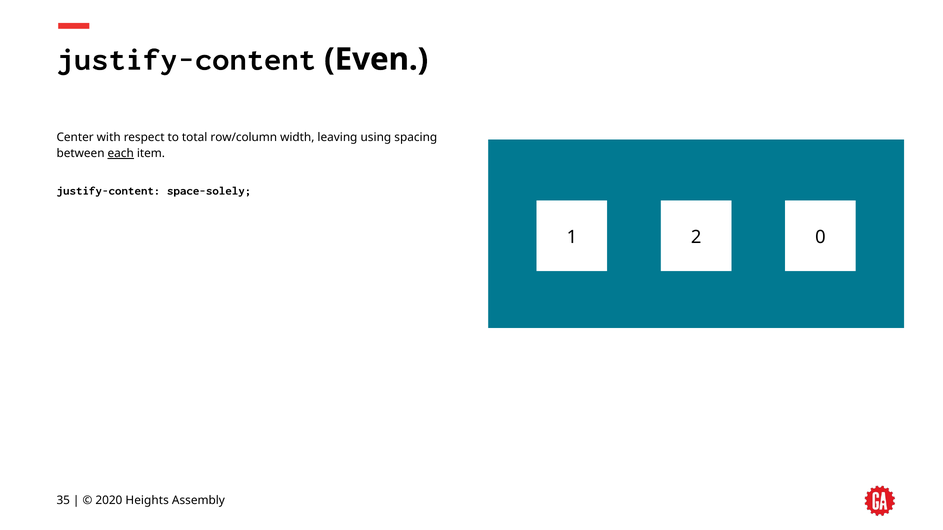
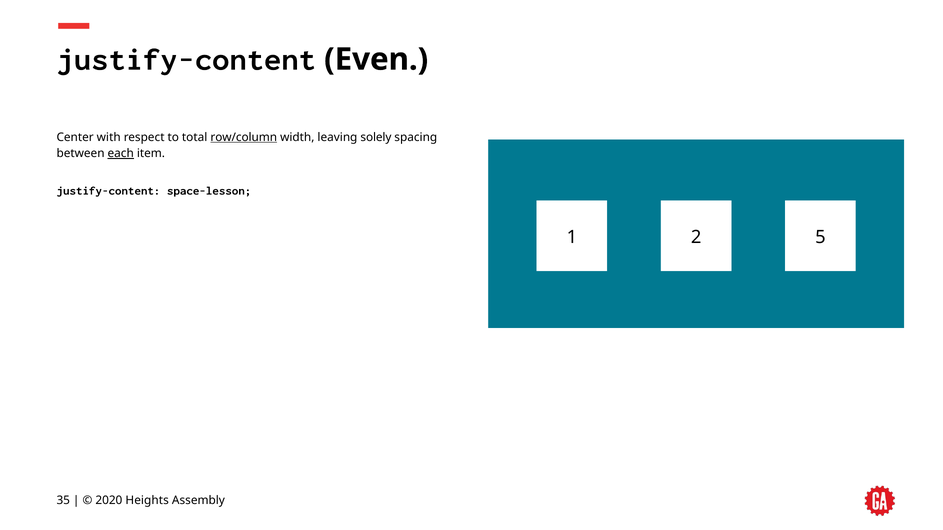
row/column underline: none -> present
using: using -> solely
space-solely: space-solely -> space-lesson
0: 0 -> 5
